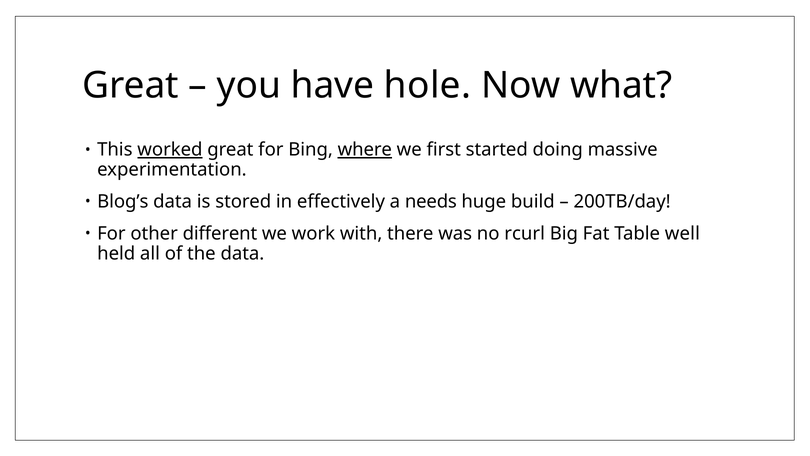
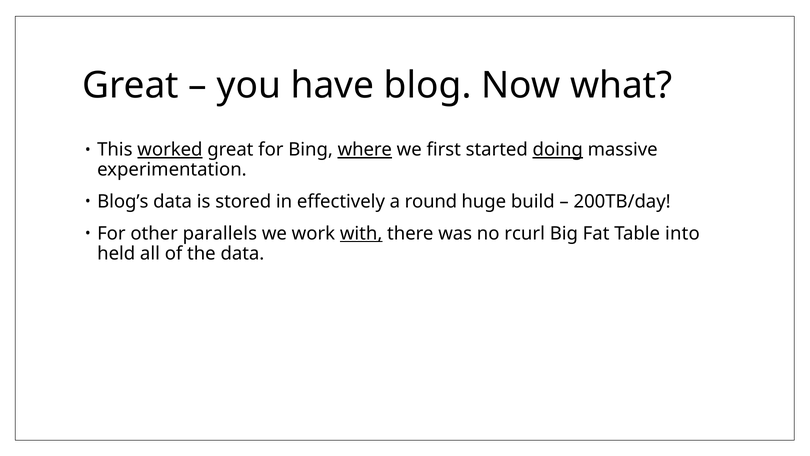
hole: hole -> blog
doing underline: none -> present
needs: needs -> round
different: different -> parallels
with underline: none -> present
well: well -> into
